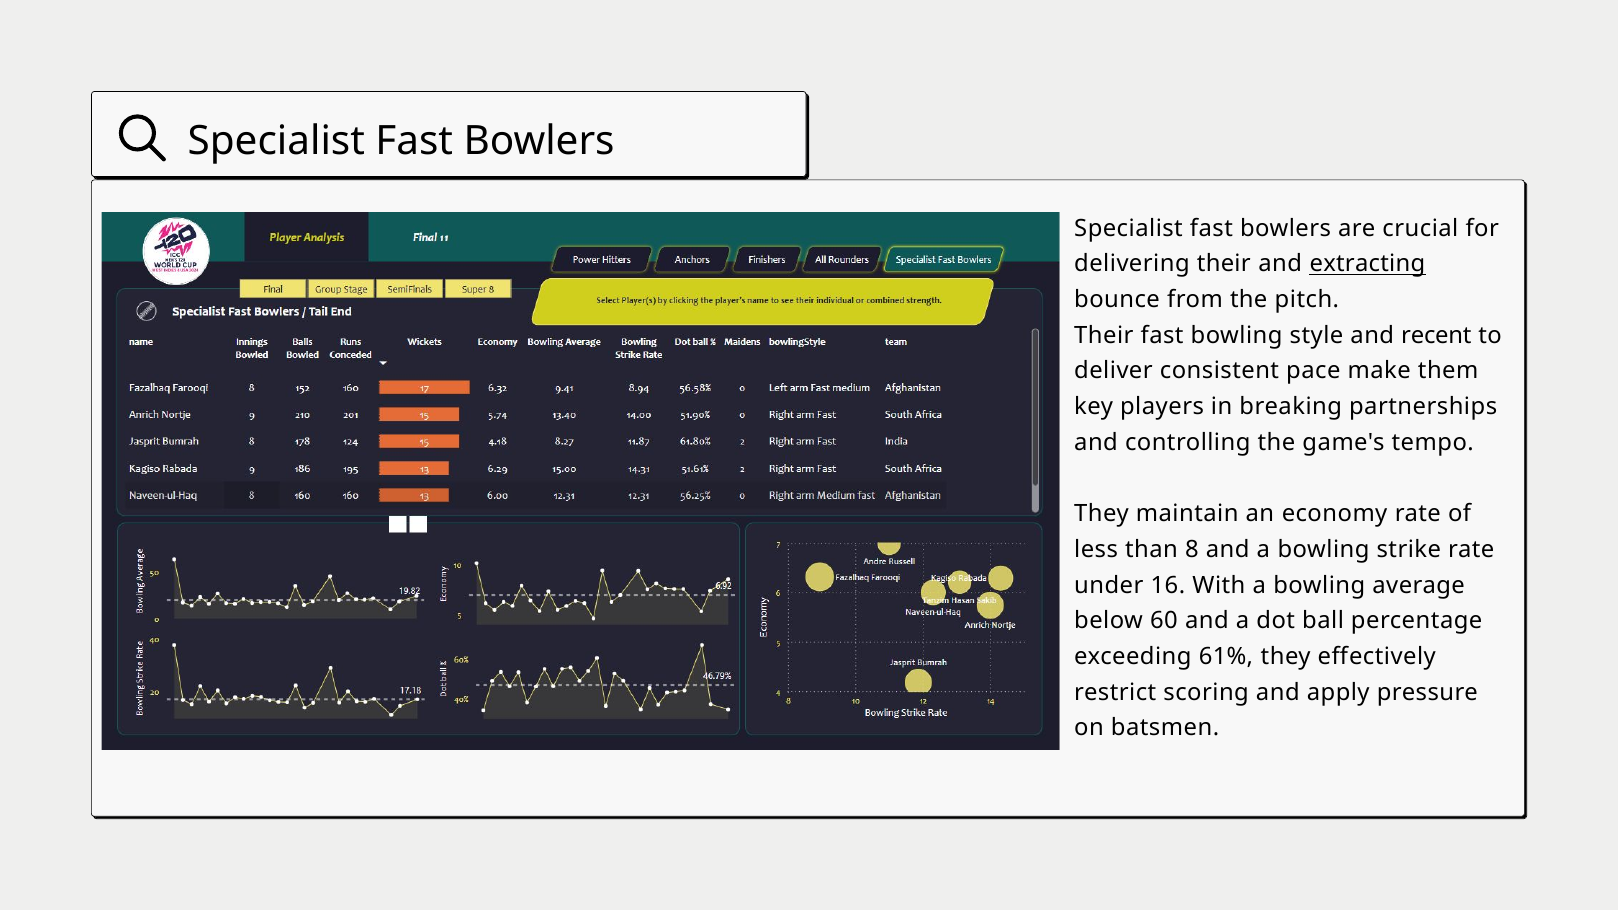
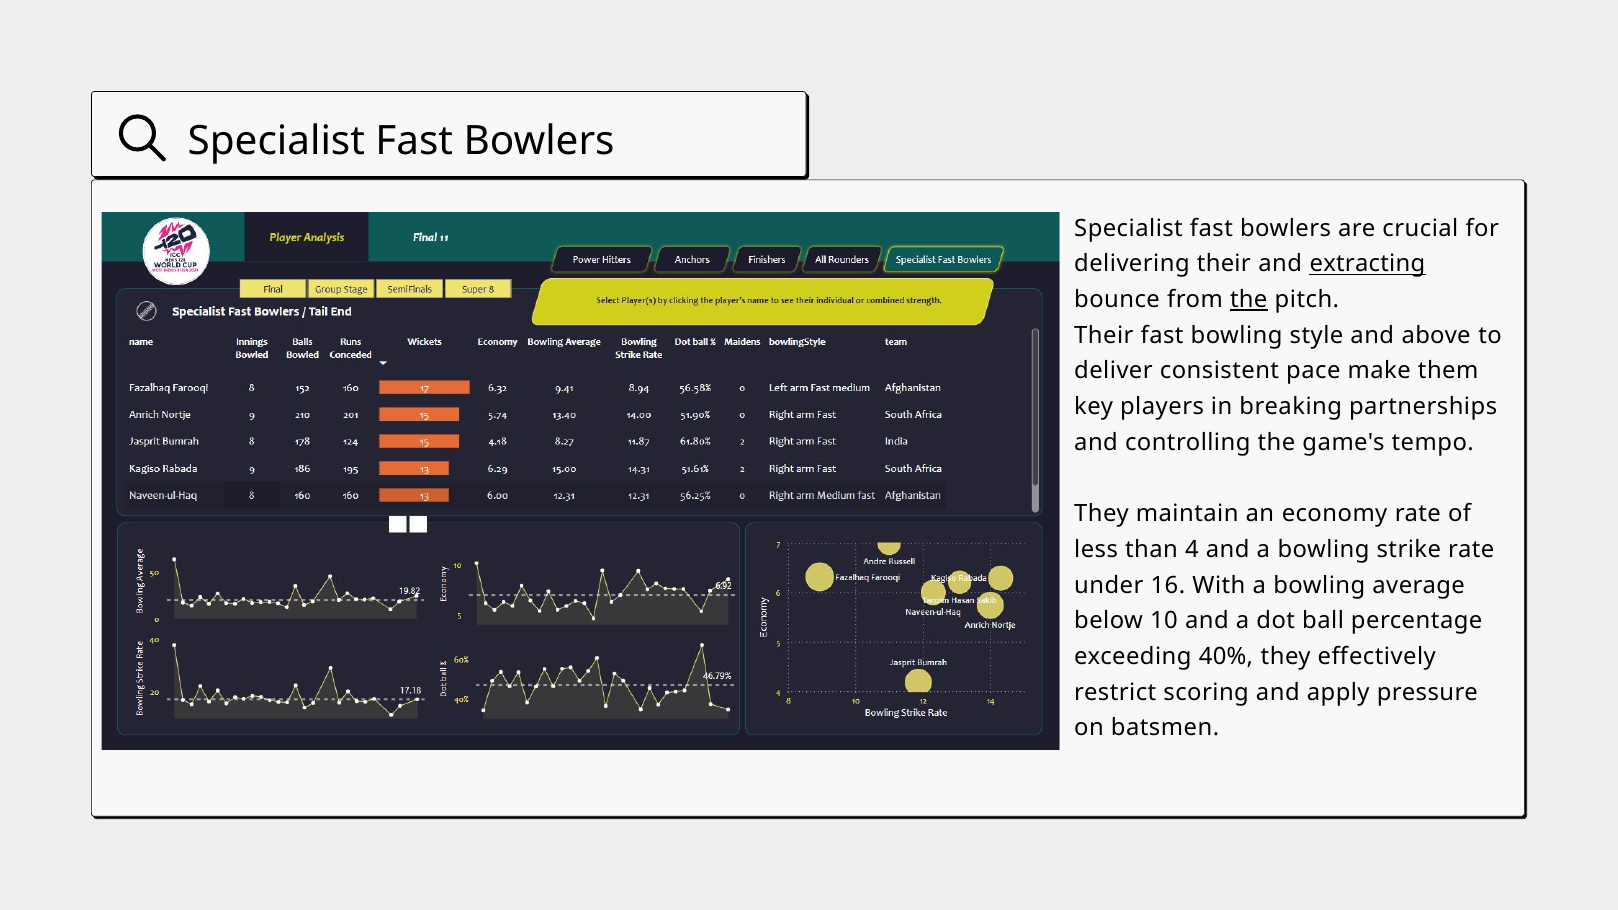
the at (1249, 300) underline: none -> present
recent: recent -> above
8: 8 -> 4
60: 60 -> 10
61%: 61% -> 40%
